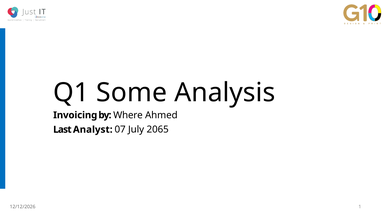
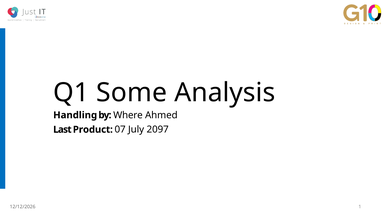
Invoicing: Invoicing -> Handling
Analyst: Analyst -> Product
2065: 2065 -> 2097
